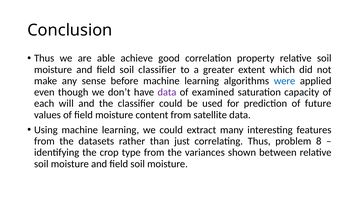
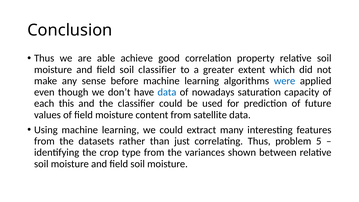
data at (167, 92) colour: purple -> blue
examined: examined -> nowadays
will: will -> this
8: 8 -> 5
